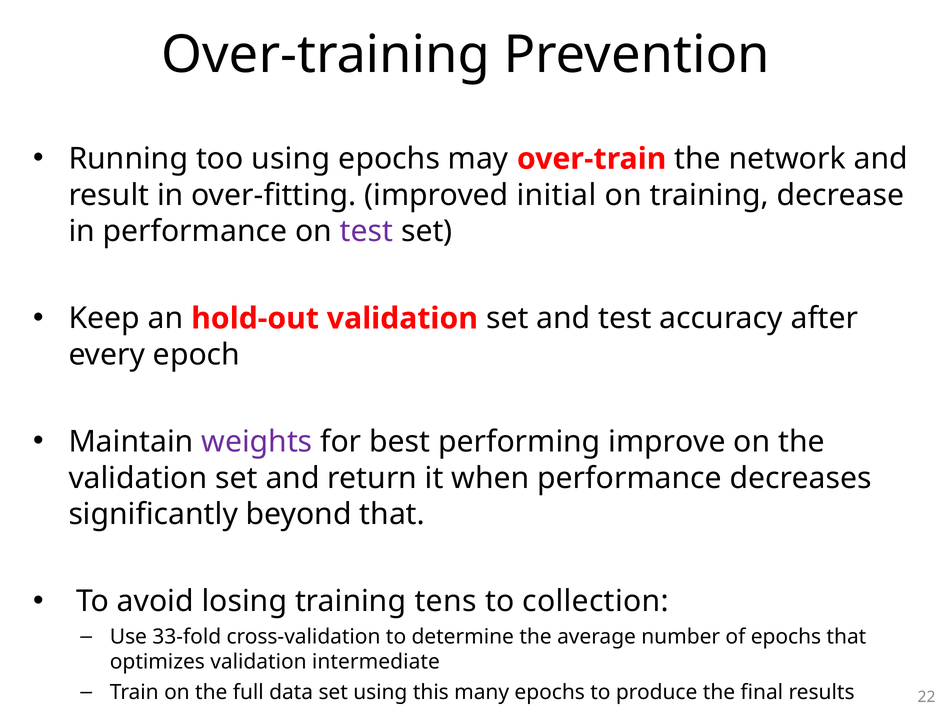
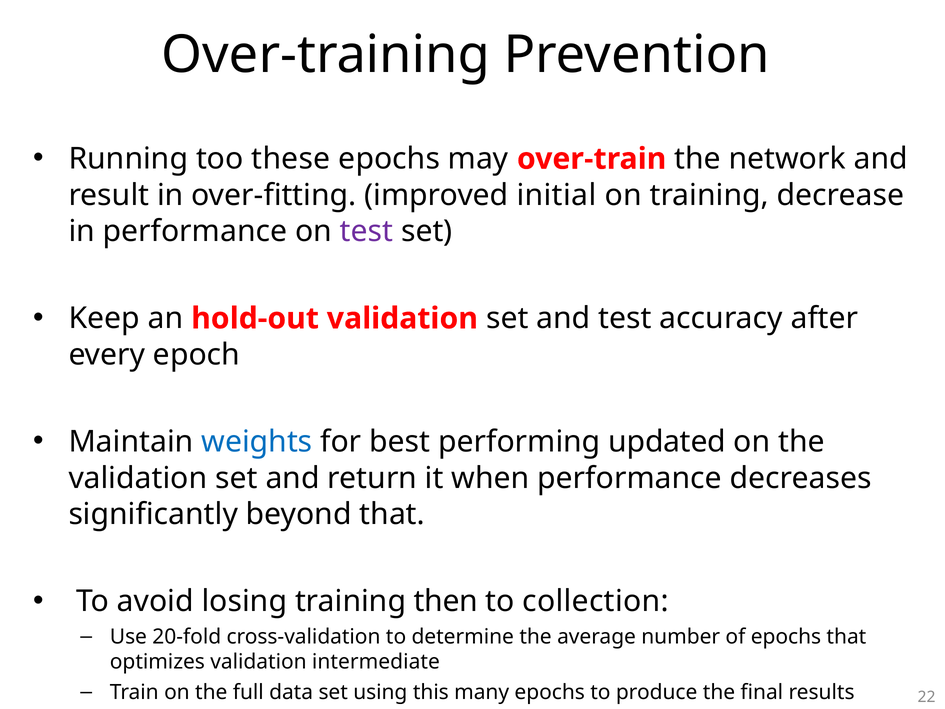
too using: using -> these
weights colour: purple -> blue
improve: improve -> updated
tens: tens -> then
33-fold: 33-fold -> 20-fold
